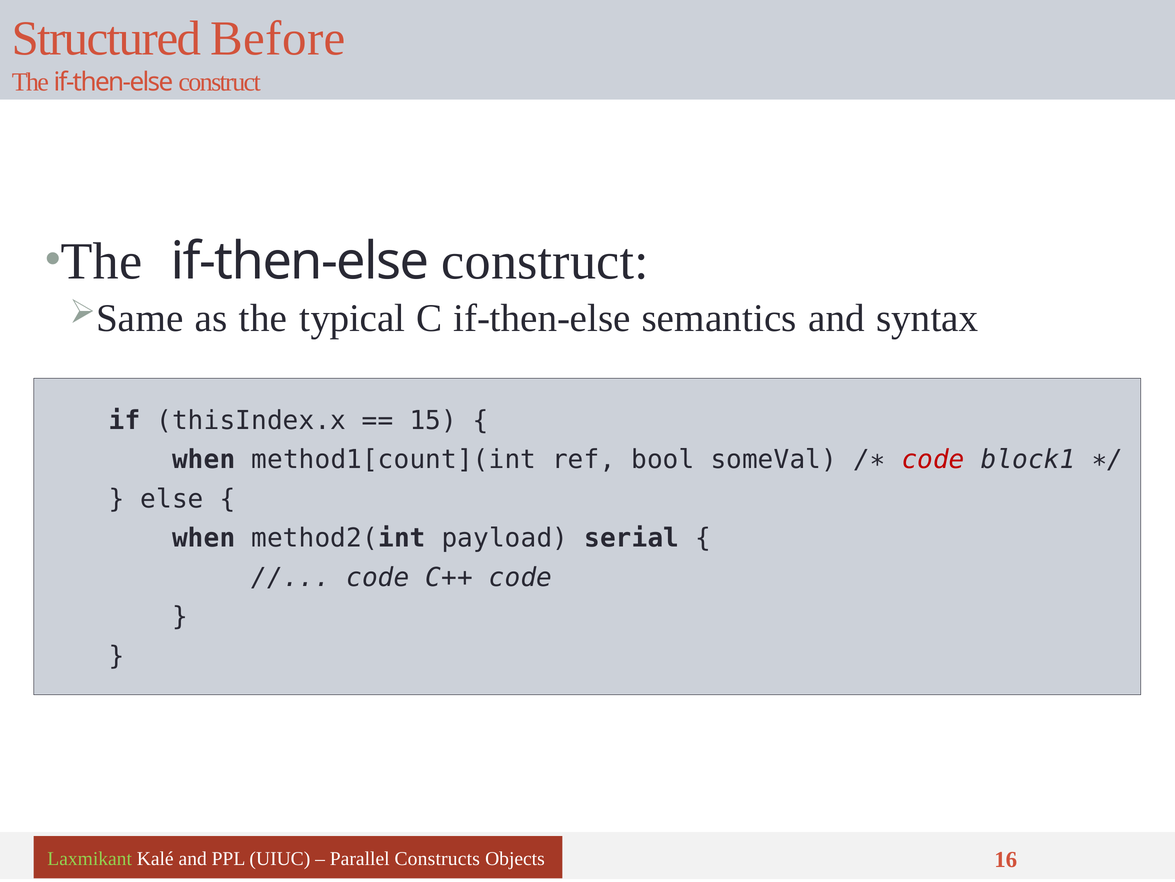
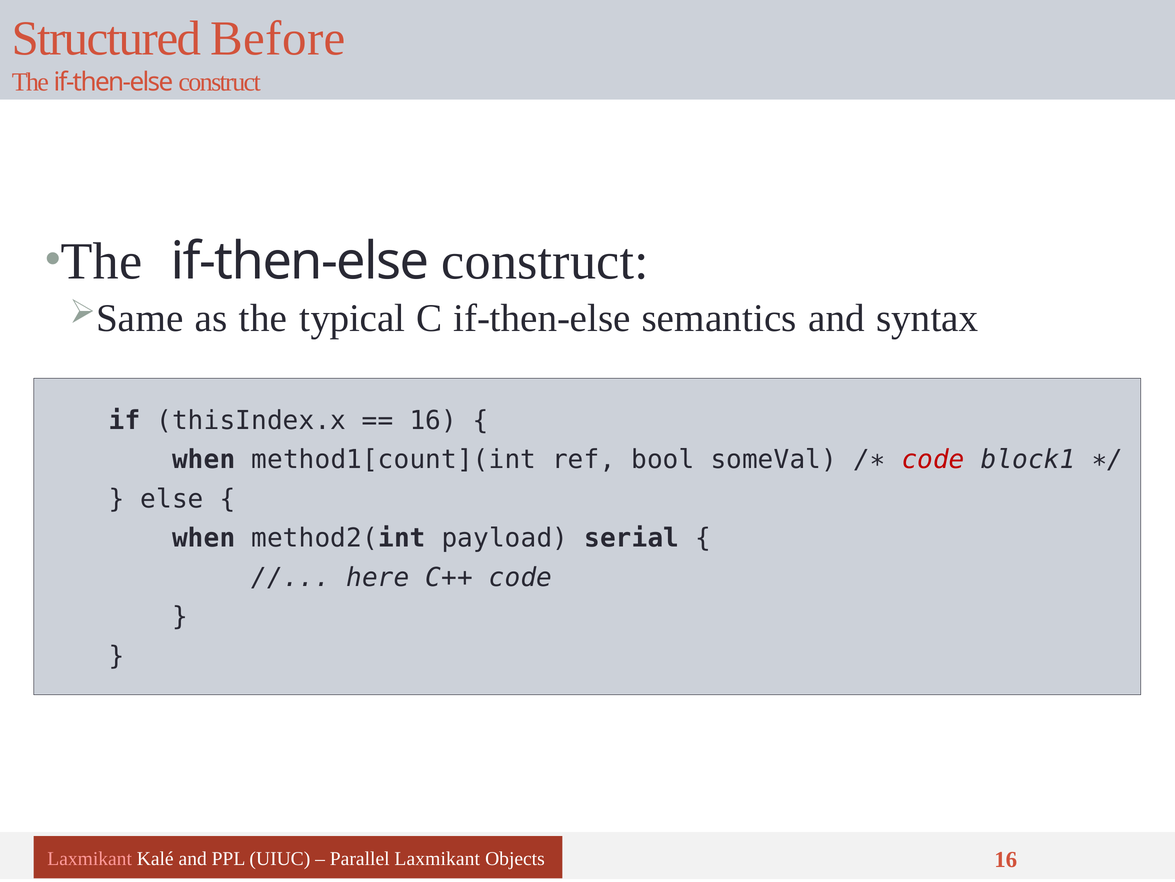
15 at (433, 420): 15 -> 16
code at (378, 577): code -> here
Laxmikant at (90, 858) colour: light green -> pink
Parallel Constructs: Constructs -> Laxmikant
